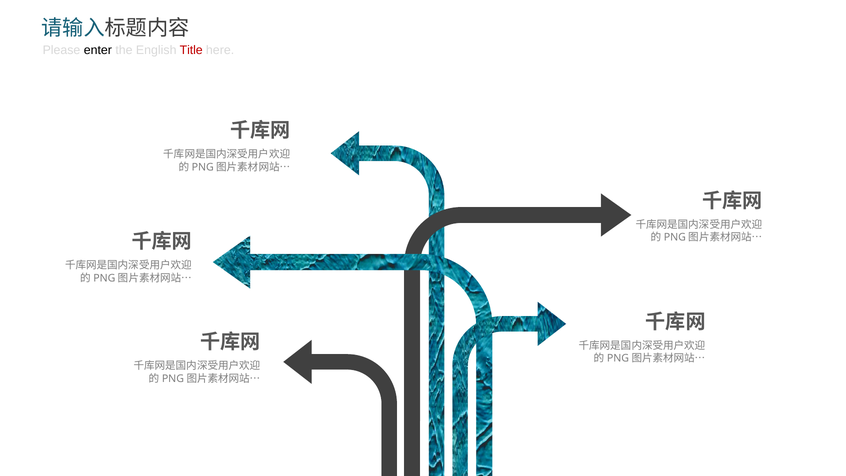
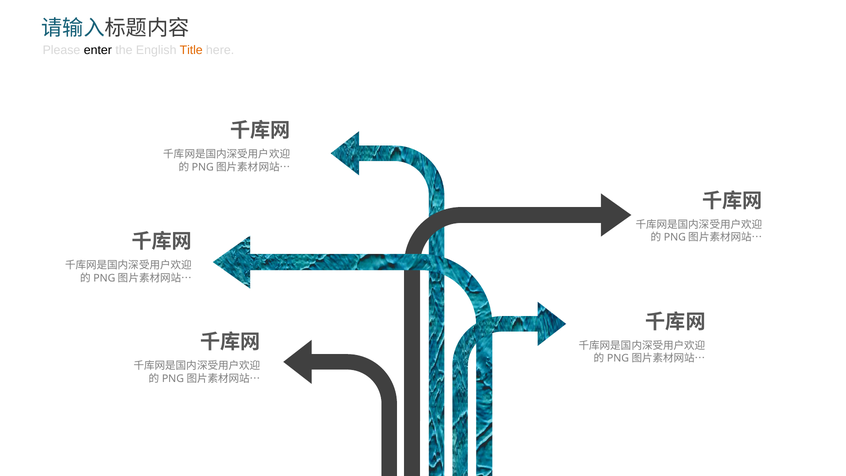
Title colour: red -> orange
